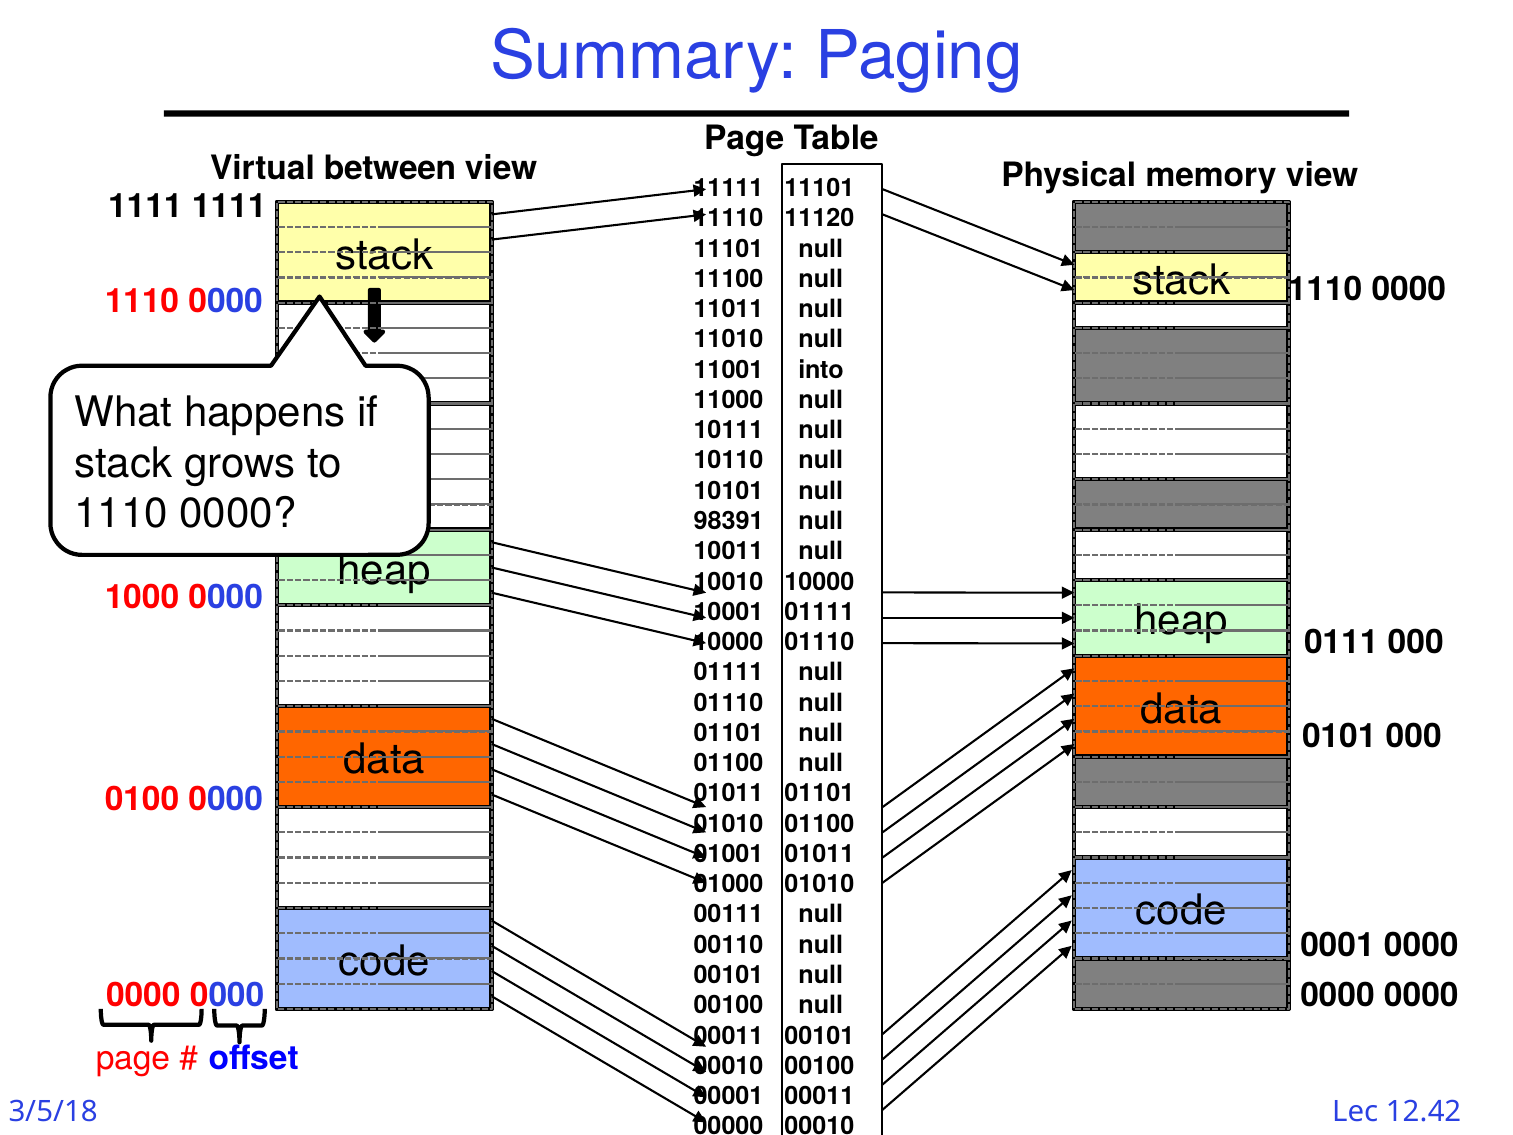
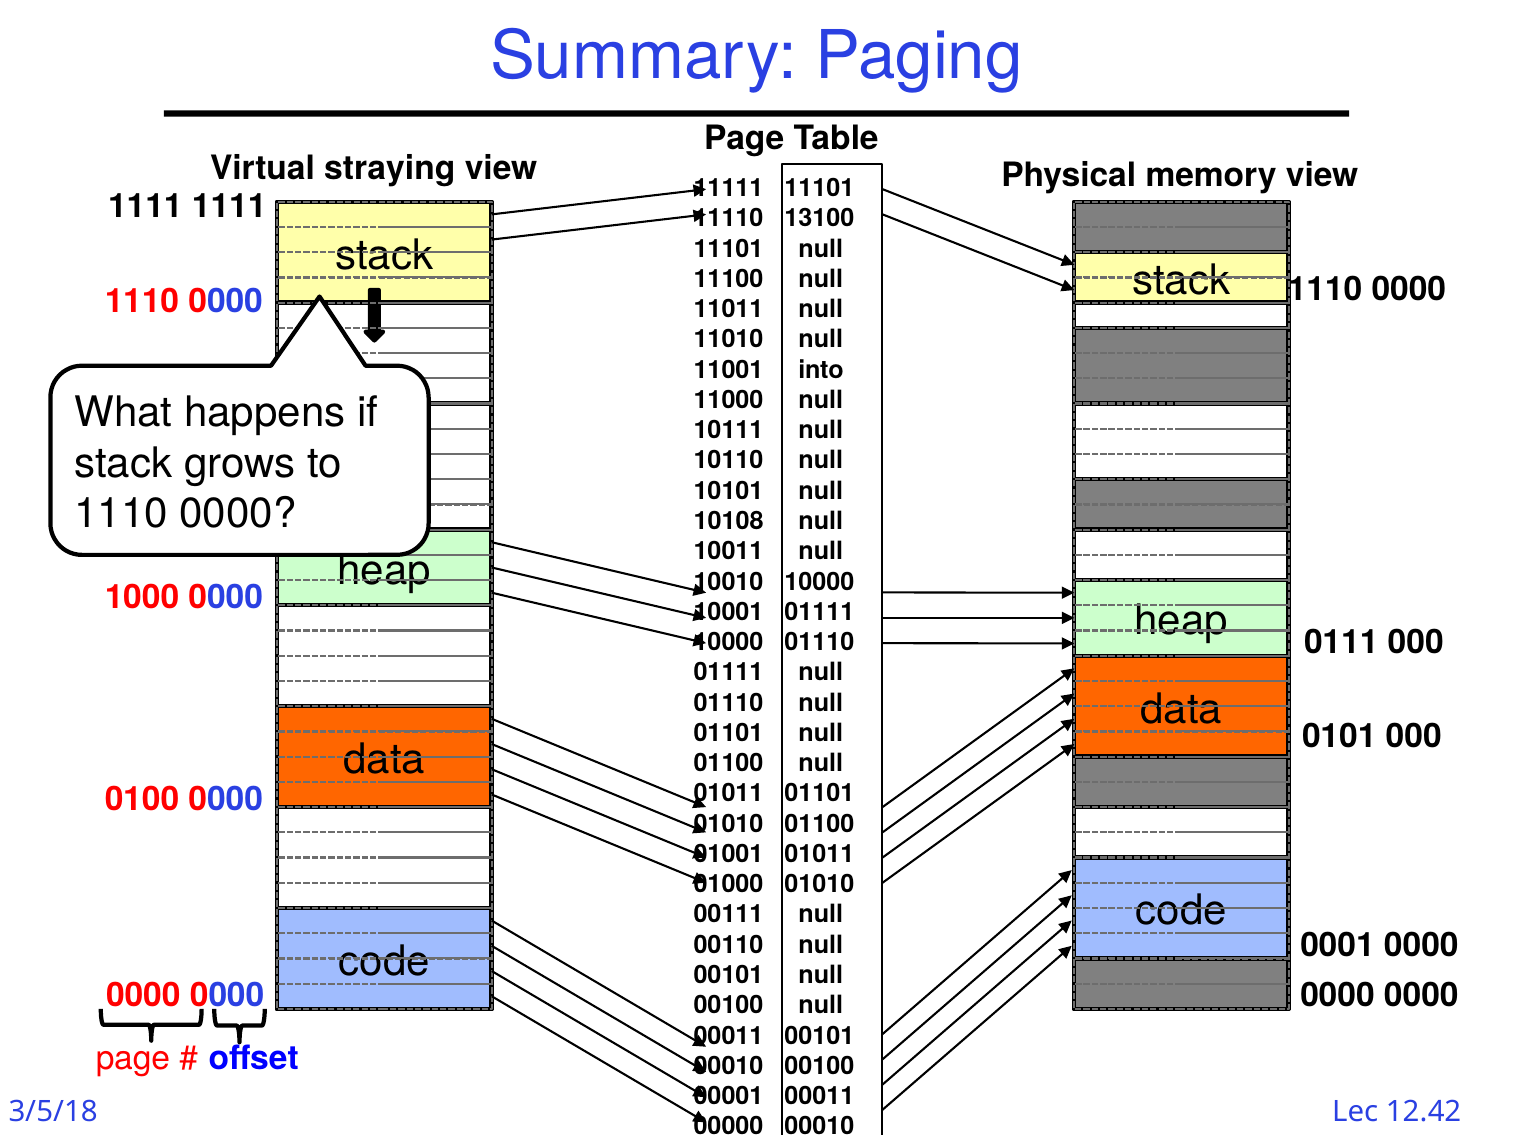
between: between -> straying
11120: 11120 -> 13100
98391: 98391 -> 10108
